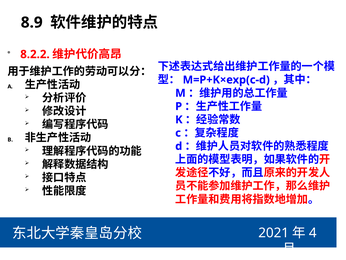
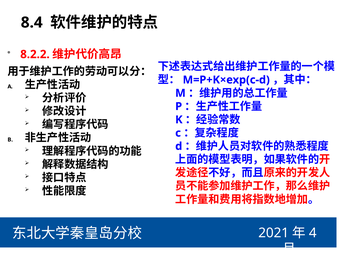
8.9: 8.9 -> 8.4
